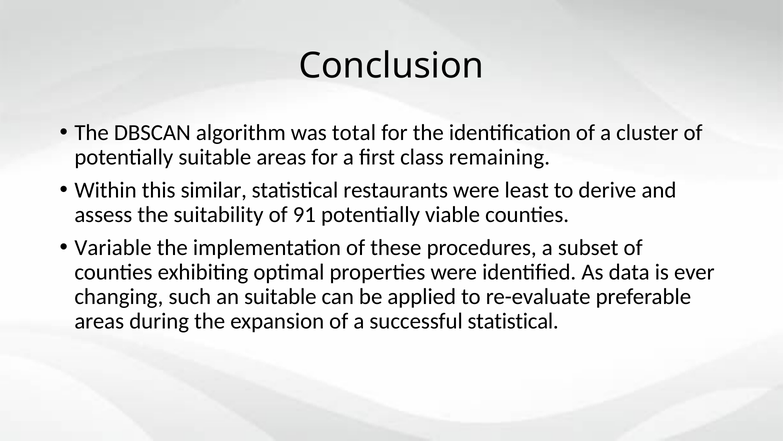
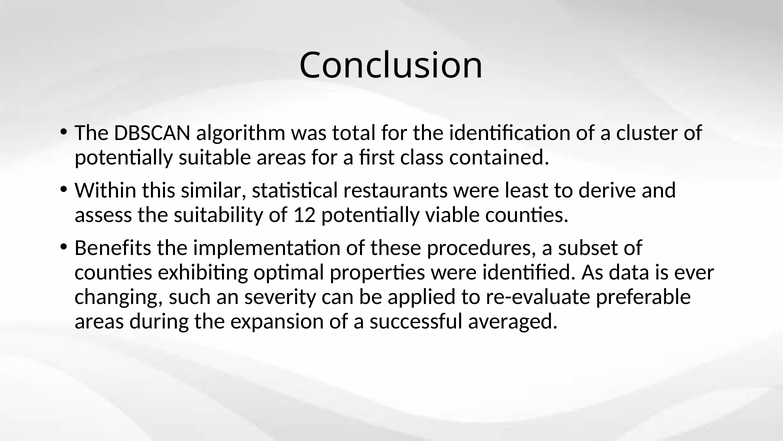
remaining: remaining -> contained
91: 91 -> 12
Variable: Variable -> Benefits
an suitable: suitable -> severity
successful statistical: statistical -> averaged
